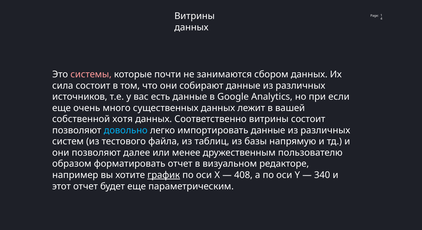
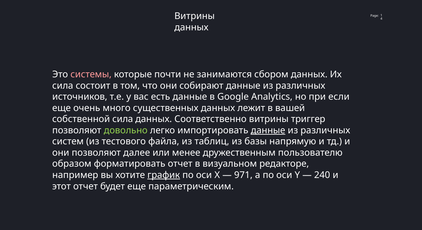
собственной хотя: хотя -> сила
витрины состоит: состоит -> триггер
довольно colour: light blue -> light green
данные at (268, 130) underline: none -> present
408: 408 -> 971
340: 340 -> 240
